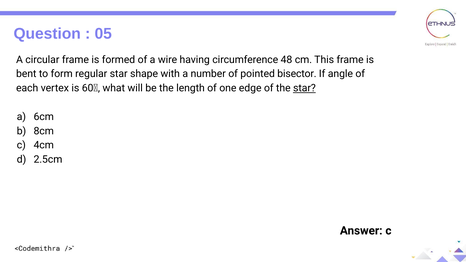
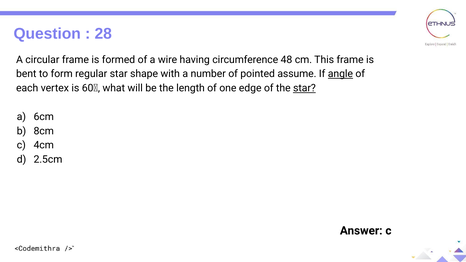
05: 05 -> 28
bisector: bisector -> assume
angle underline: none -> present
